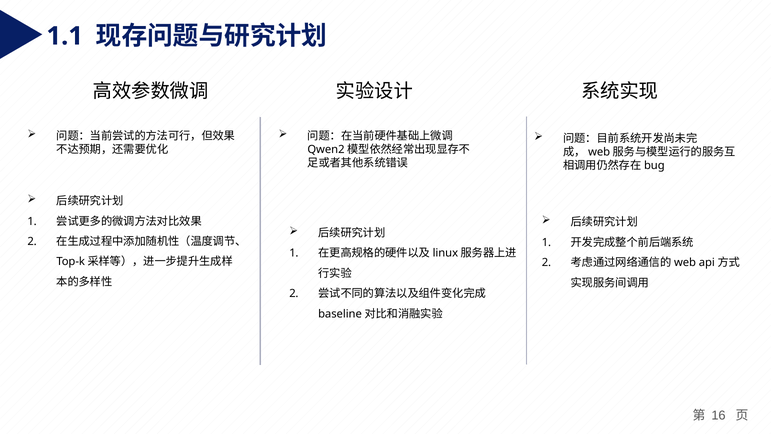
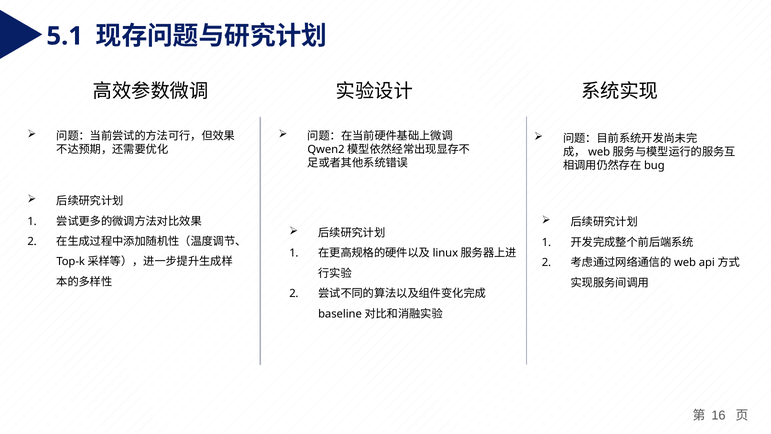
1.1: 1.1 -> 5.1
